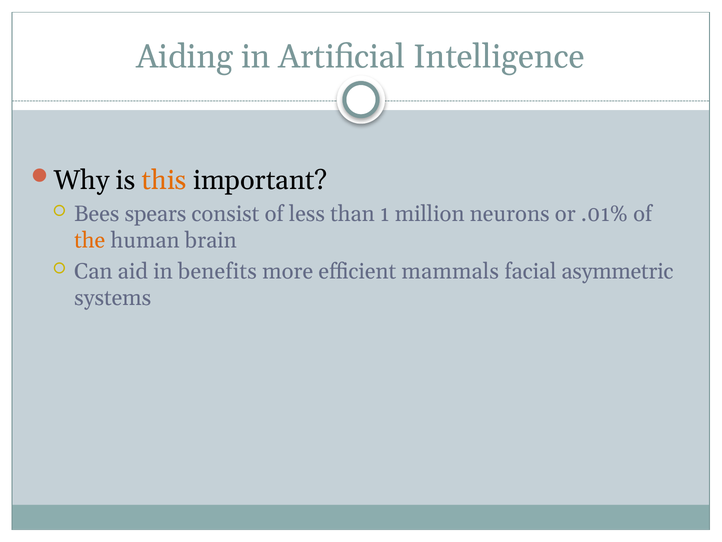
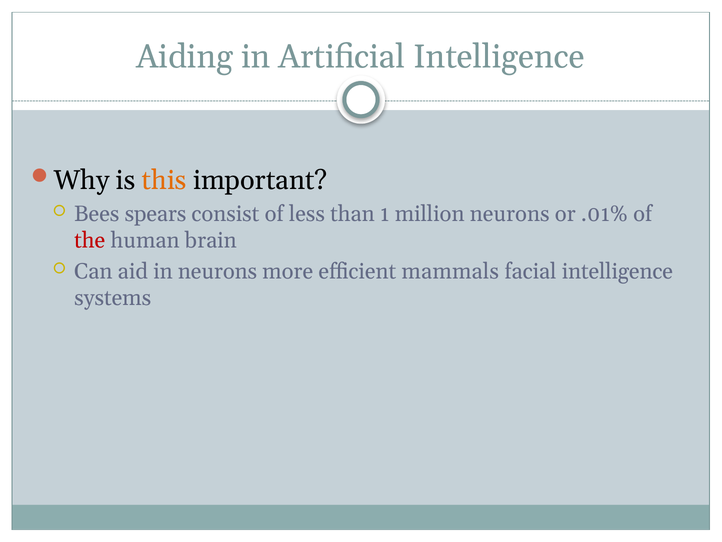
the colour: orange -> red
in benefits: benefits -> neurons
facial asymmetric: asymmetric -> intelligence
